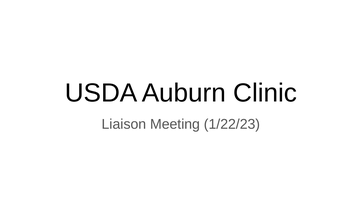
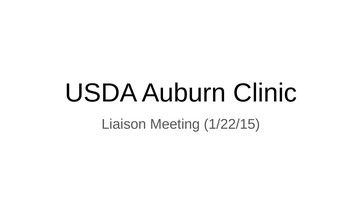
1/22/23: 1/22/23 -> 1/22/15
